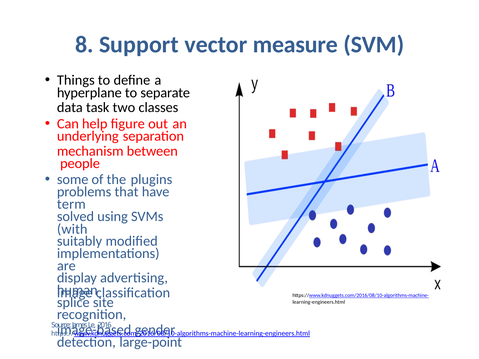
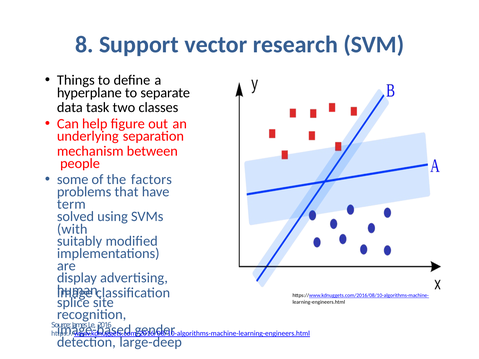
measure: measure -> research
plugins: plugins -> factors
large-point: large-point -> large-deep
